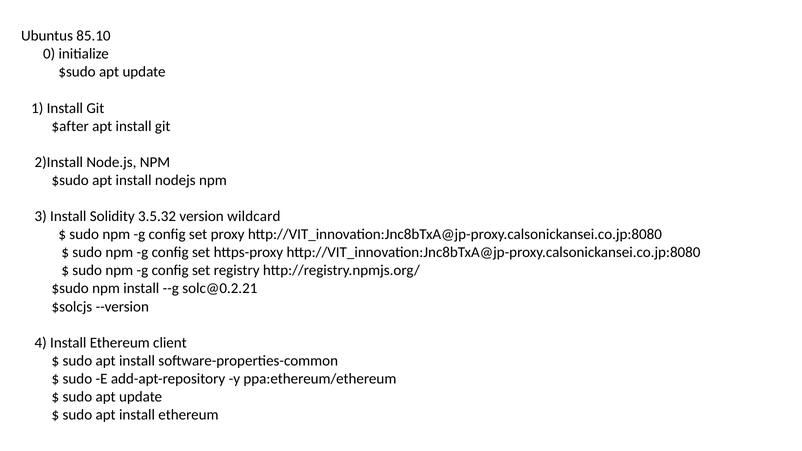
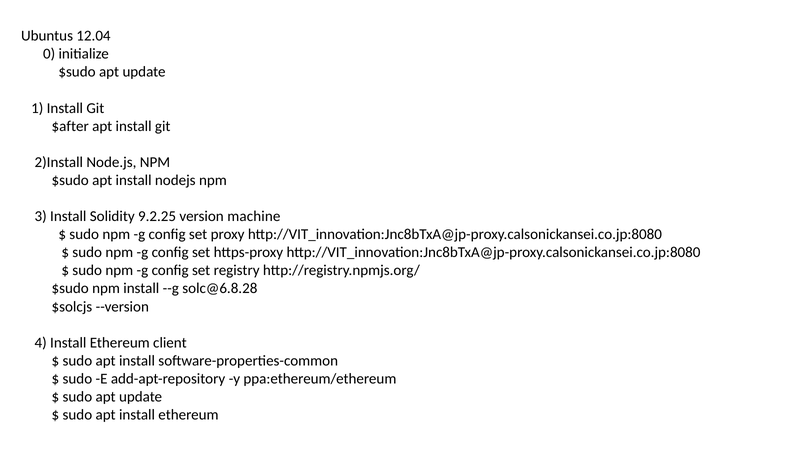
85.10: 85.10 -> 12.04
3.5.32: 3.5.32 -> 9.2.25
wildcard: wildcard -> machine
solc@0.2.21: solc@0.2.21 -> solc@6.8.28
